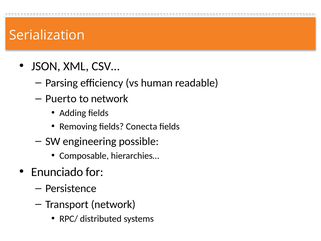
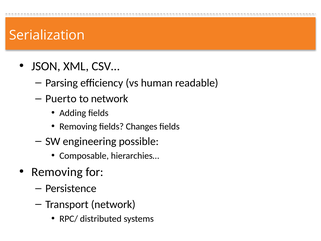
Conecta: Conecta -> Changes
Enunciado at (57, 172): Enunciado -> Removing
